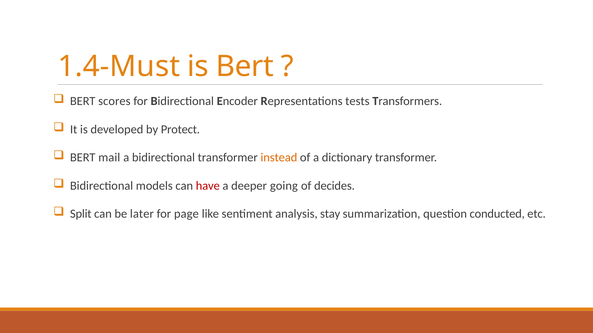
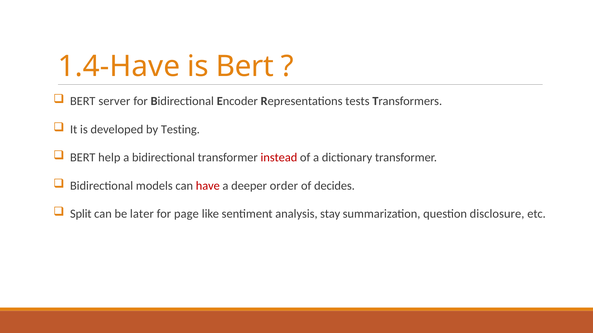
1.4-Must: 1.4-Must -> 1.4-Have
scores: scores -> server
Protect: Protect -> Testing
mail: mail -> help
instead colour: orange -> red
going: going -> order
conducted: conducted -> disclosure
